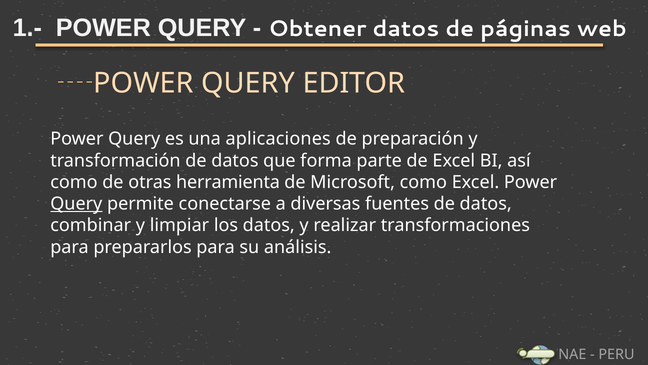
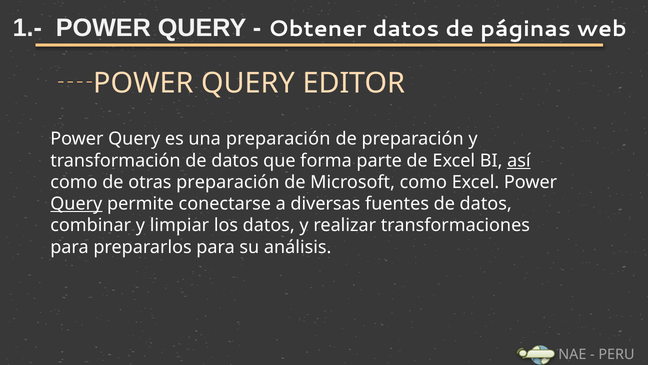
una aplicaciones: aplicaciones -> preparación
así underline: none -> present
otras herramienta: herramienta -> preparación
